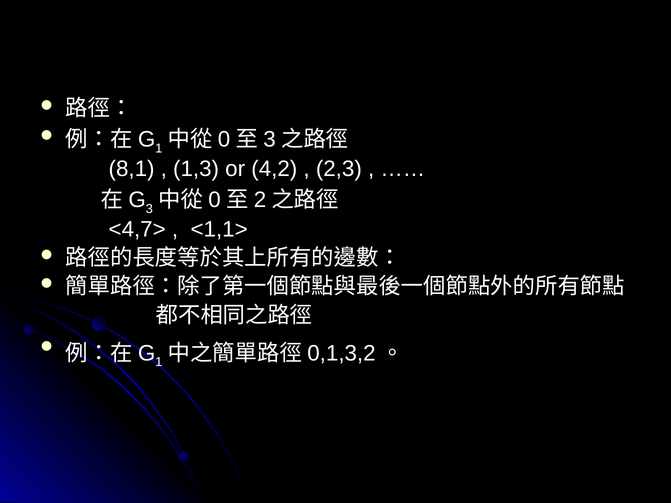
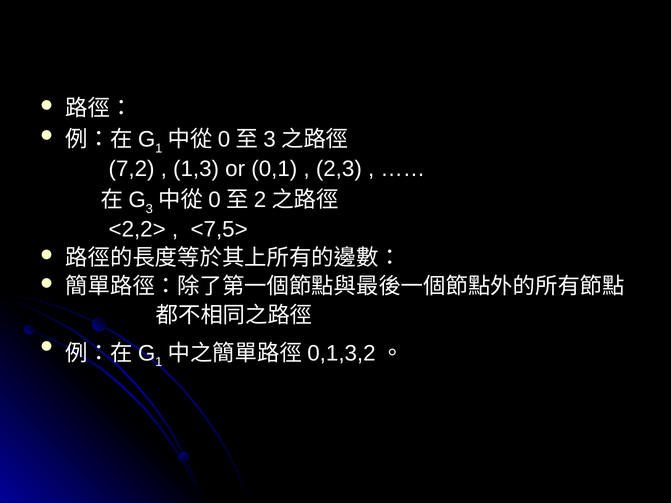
8,1: 8,1 -> 7,2
4,2: 4,2 -> 0,1
<4,7>: <4,7> -> <2,2>
<1,1>: <1,1> -> <7,5>
